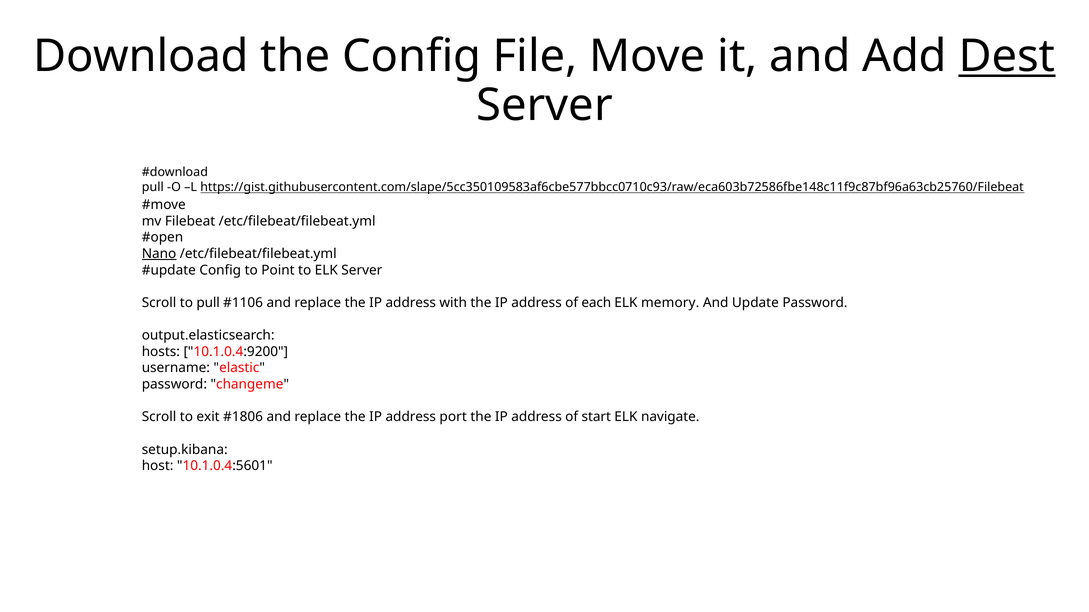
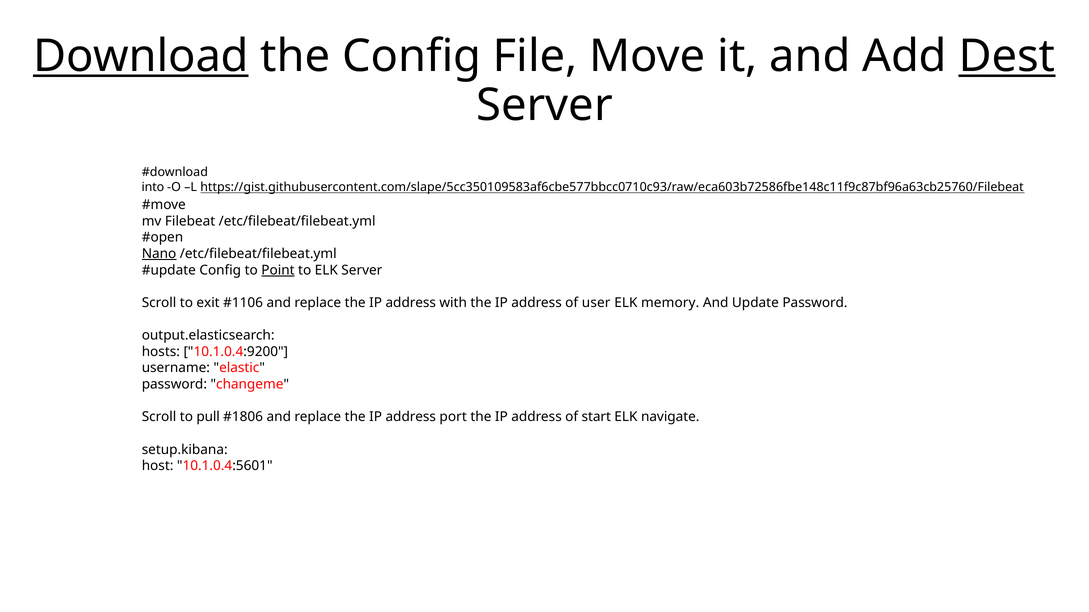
Download underline: none -> present
pull at (153, 187): pull -> into
Point underline: none -> present
to pull: pull -> exit
each: each -> user
exit: exit -> pull
